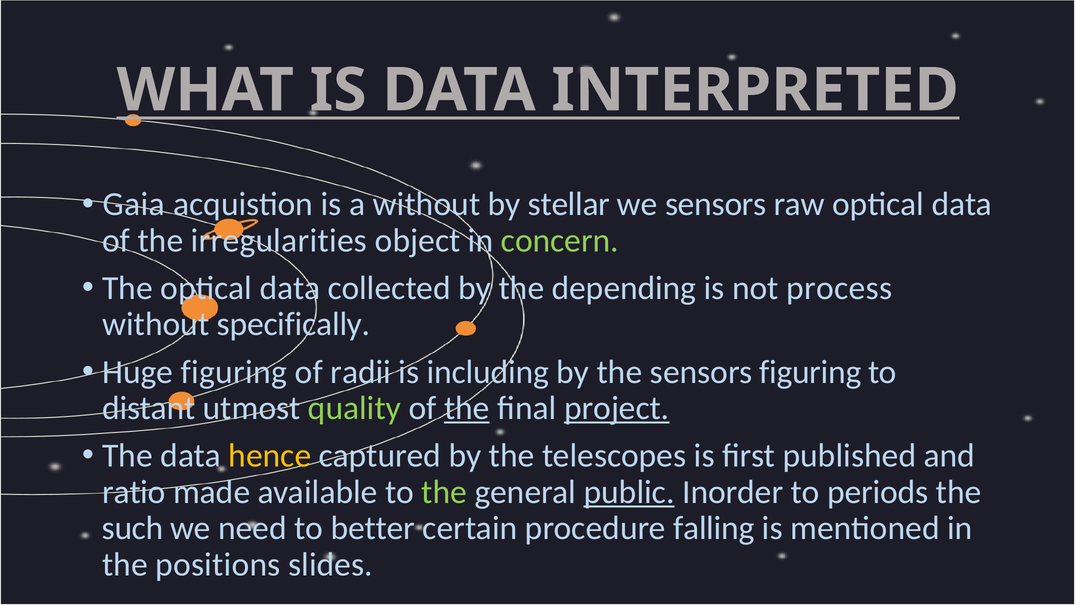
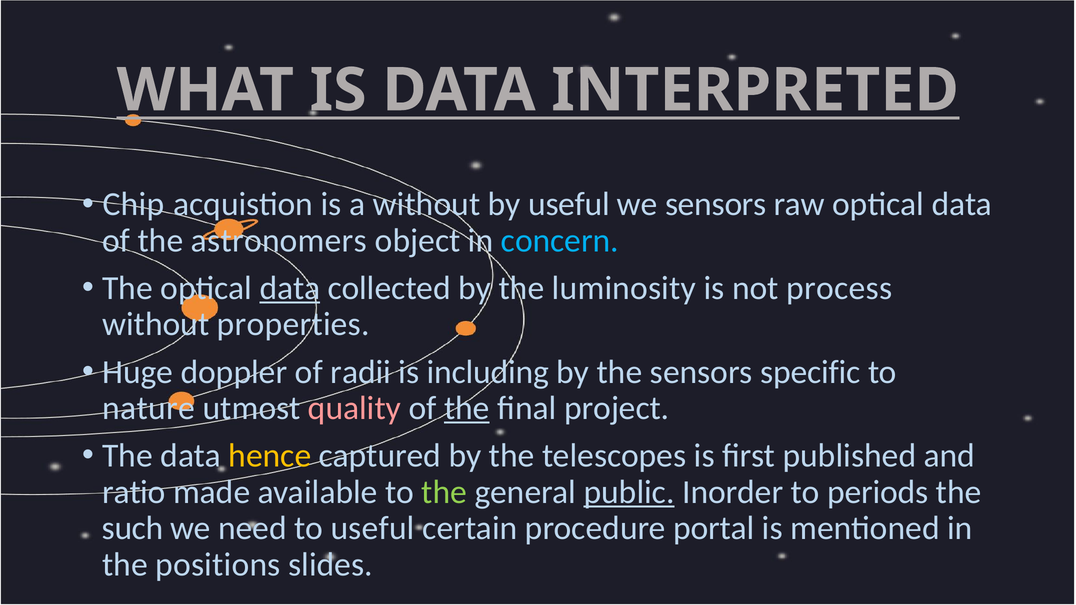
Gaia: Gaia -> Chip
by stellar: stellar -> useful
irregularities: irregularities -> astronomers
concern colour: light green -> light blue
data at (290, 288) underline: none -> present
depending: depending -> luminosity
specifically: specifically -> properties
Huge figuring: figuring -> doppler
sensors figuring: figuring -> specific
distant: distant -> nature
quality colour: light green -> pink
project underline: present -> none
to better: better -> useful
falling: falling -> portal
